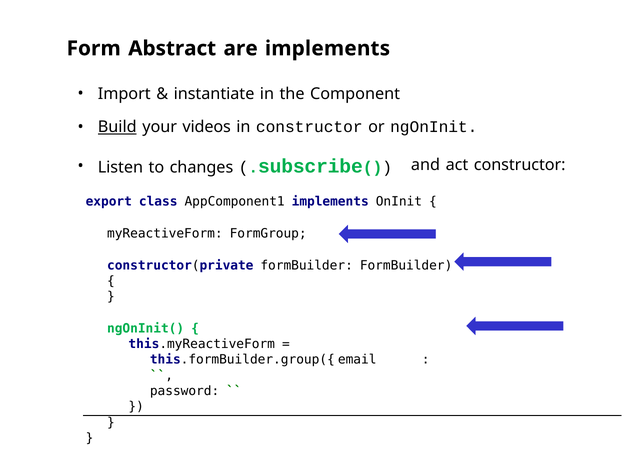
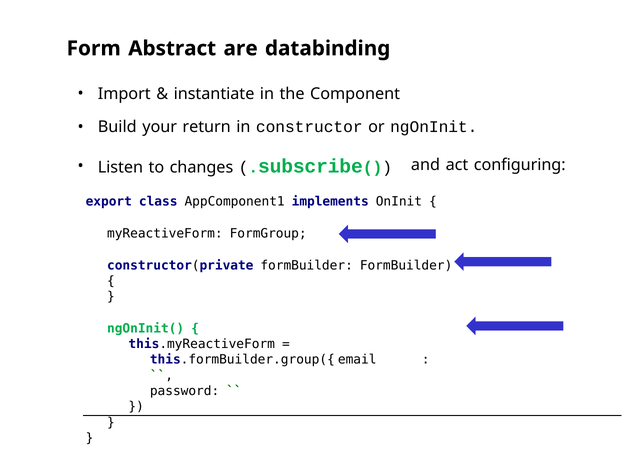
are implements: implements -> databinding
Build underline: present -> none
videos: videos -> return
act constructor: constructor -> configuring
